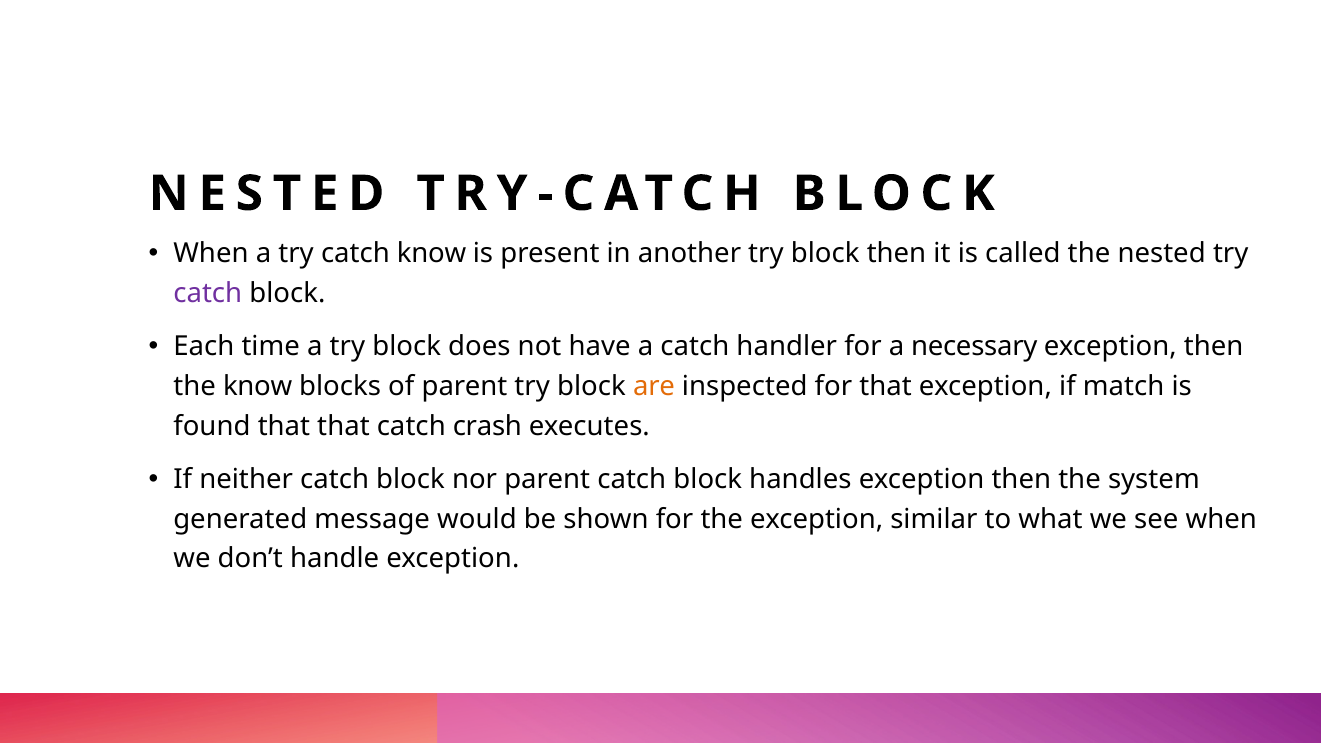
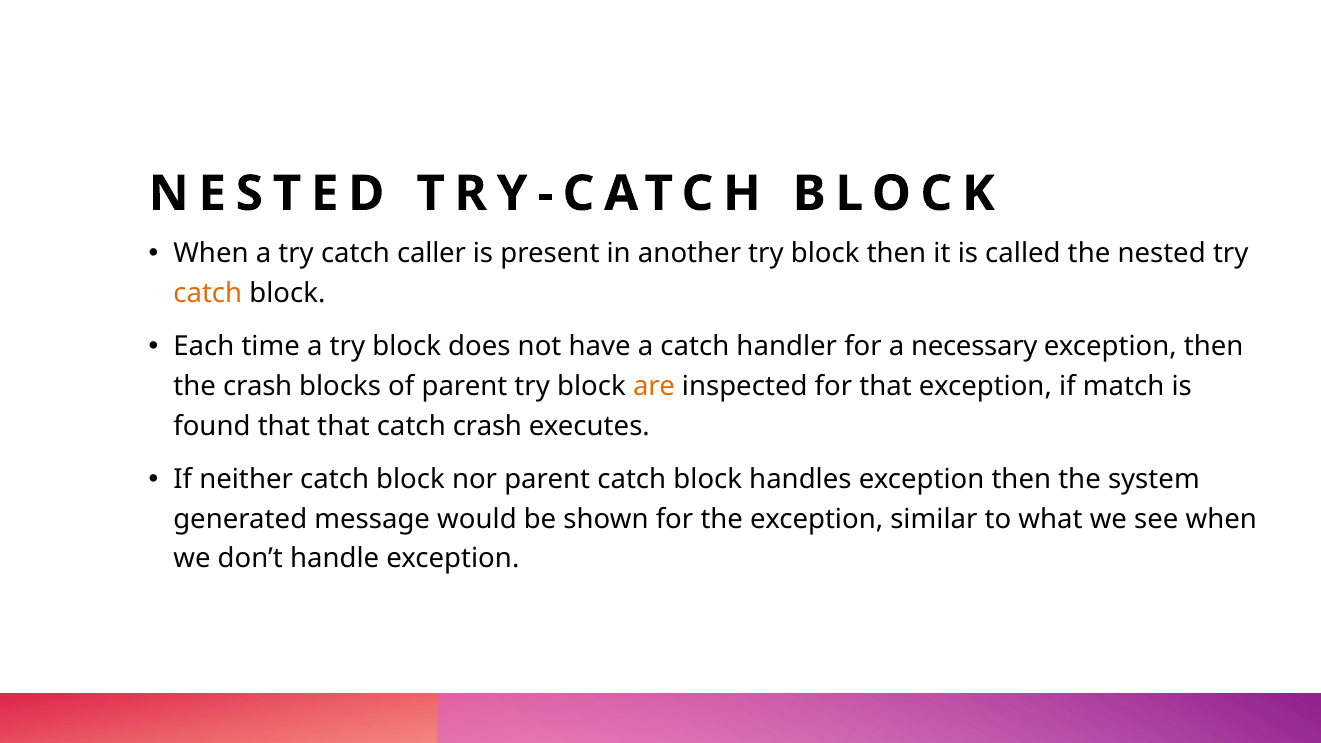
catch know: know -> caller
catch at (208, 294) colour: purple -> orange
the know: know -> crash
